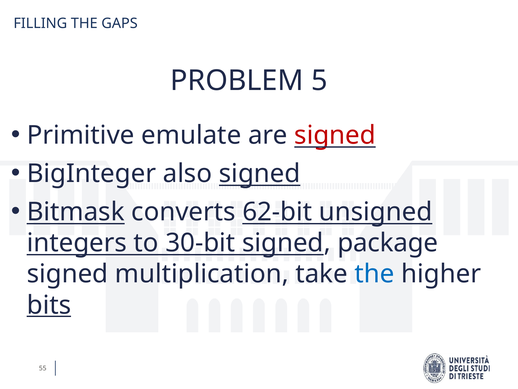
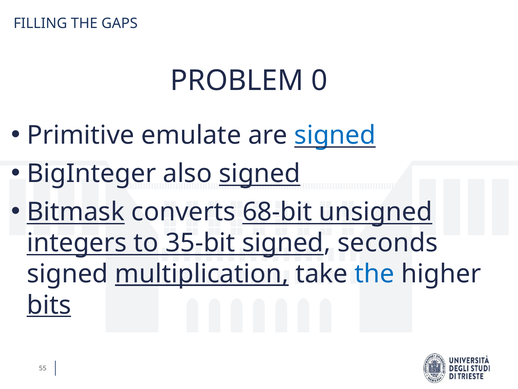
5: 5 -> 0
signed at (335, 135) colour: red -> blue
62-bit: 62-bit -> 68-bit
30-bit: 30-bit -> 35-bit
package: package -> seconds
multiplication underline: none -> present
